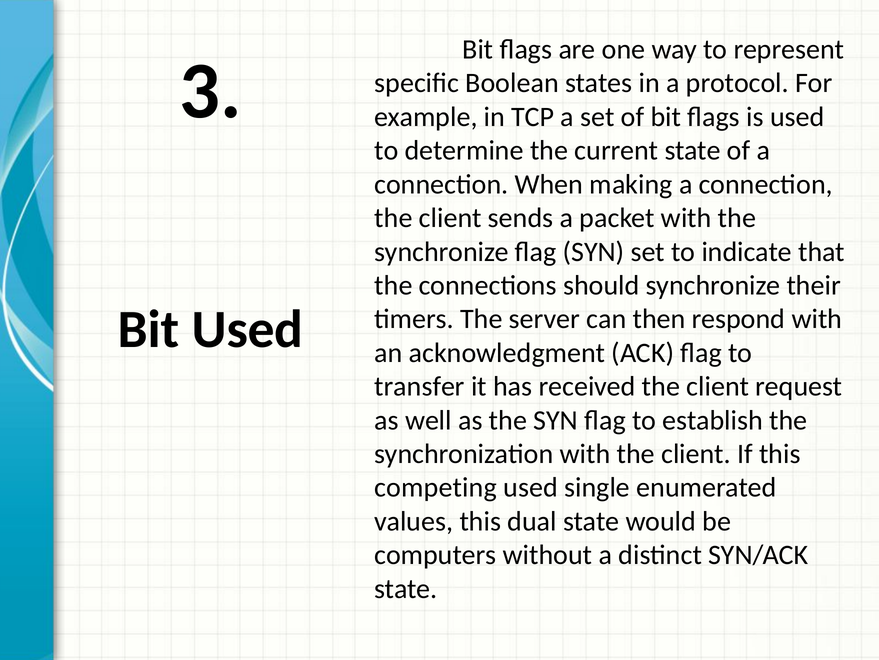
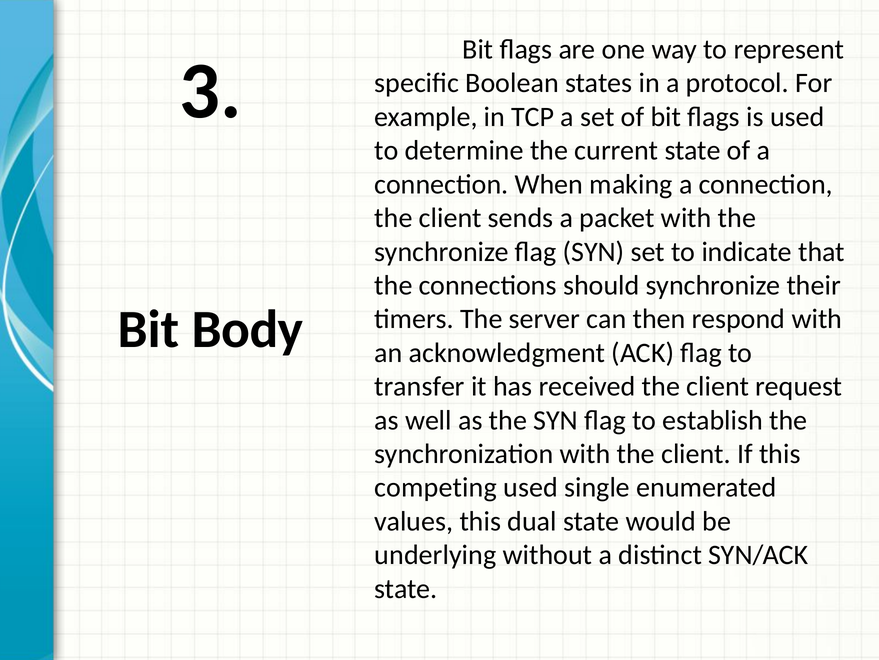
Bit Used: Used -> Body
computers: computers -> underlying
